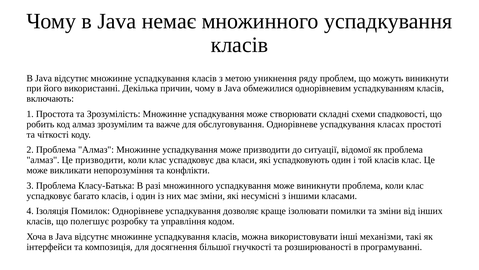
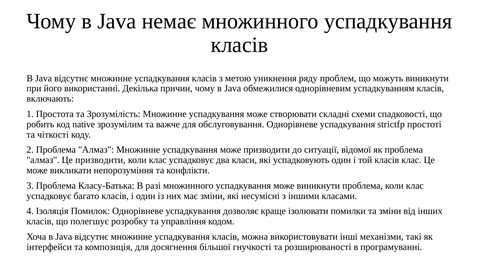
код алмаз: алмаз -> native
класах: класах -> strictfp
